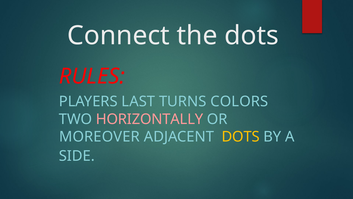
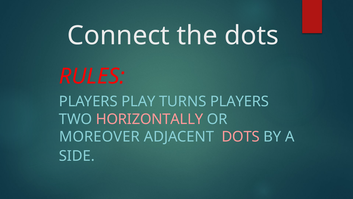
LAST: LAST -> PLAY
TURNS COLORS: COLORS -> PLAYERS
DOTS at (241, 137) colour: yellow -> pink
